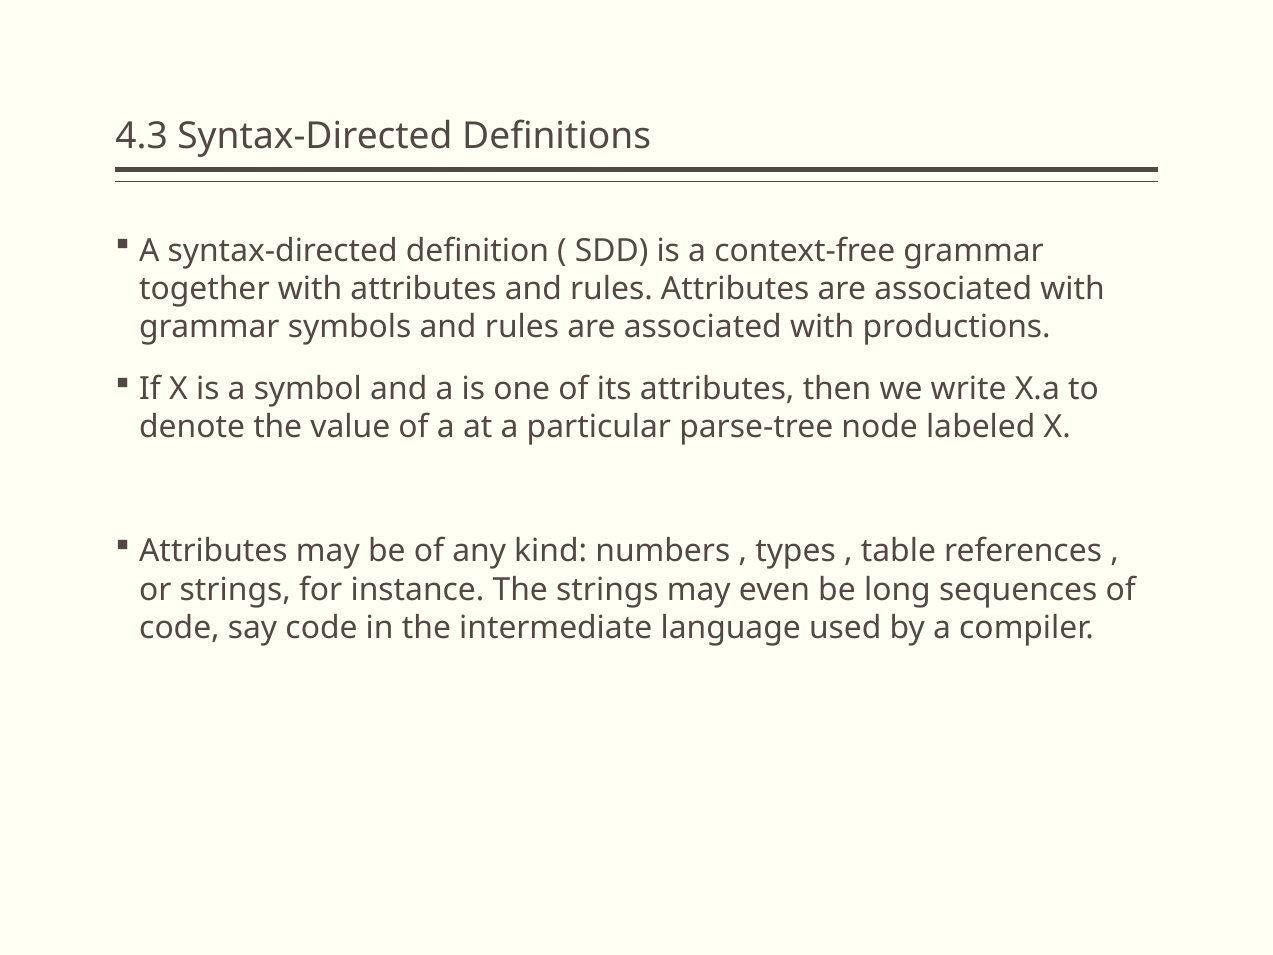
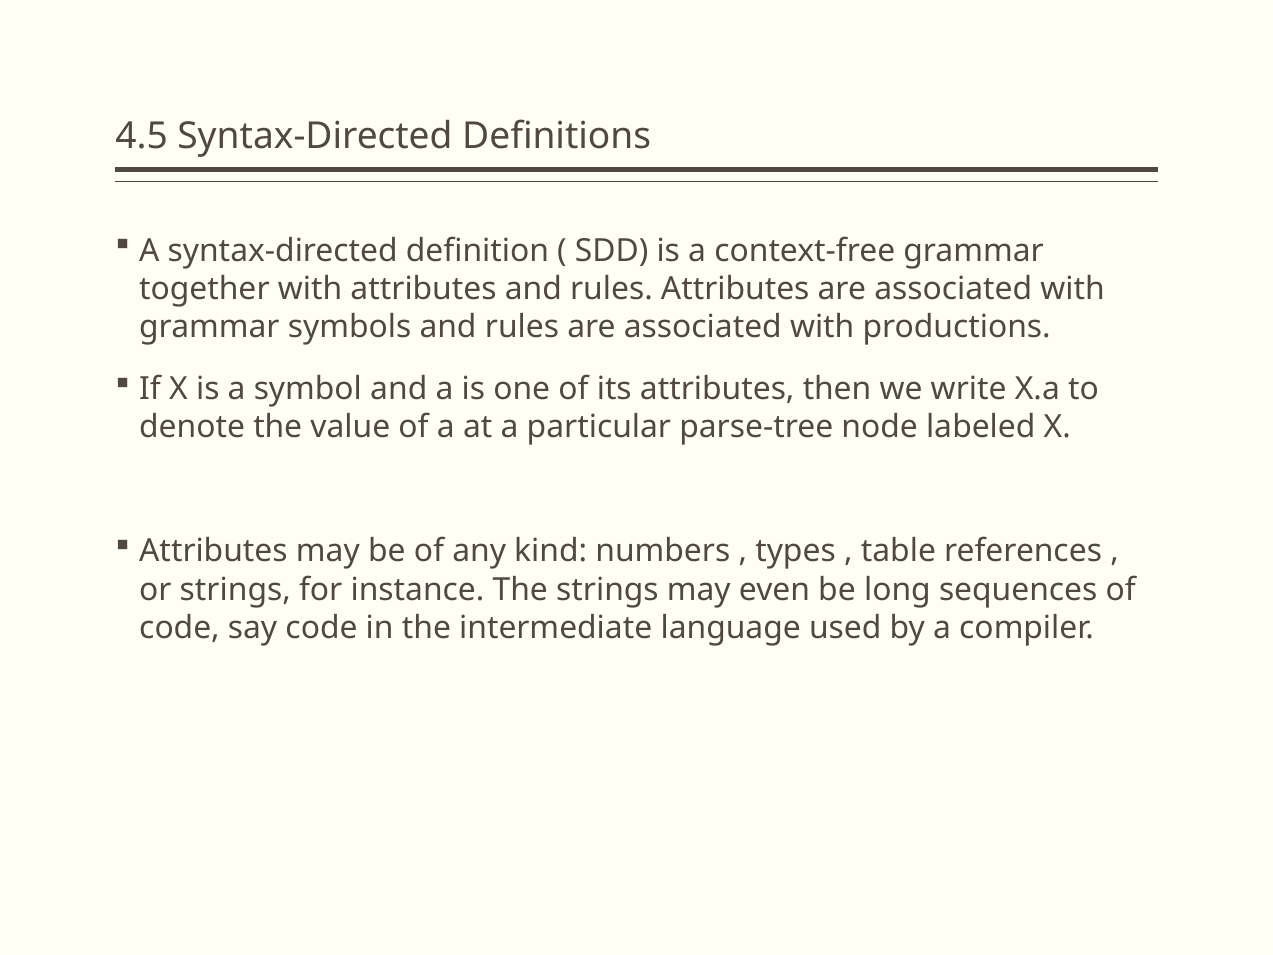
4.3: 4.3 -> 4.5
